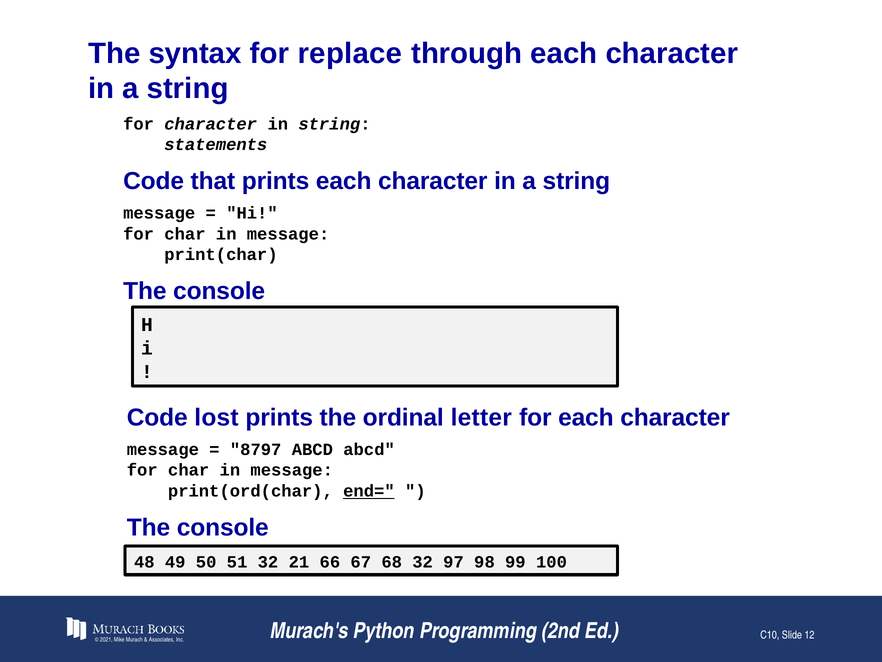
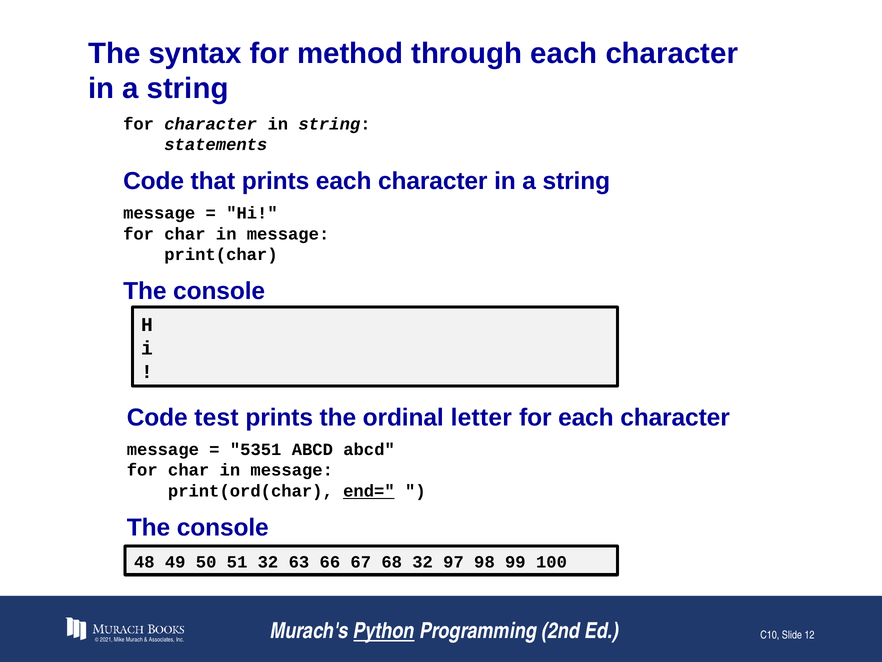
replace: replace -> method
lost: lost -> test
8797: 8797 -> 5351
21: 21 -> 63
Python underline: none -> present
